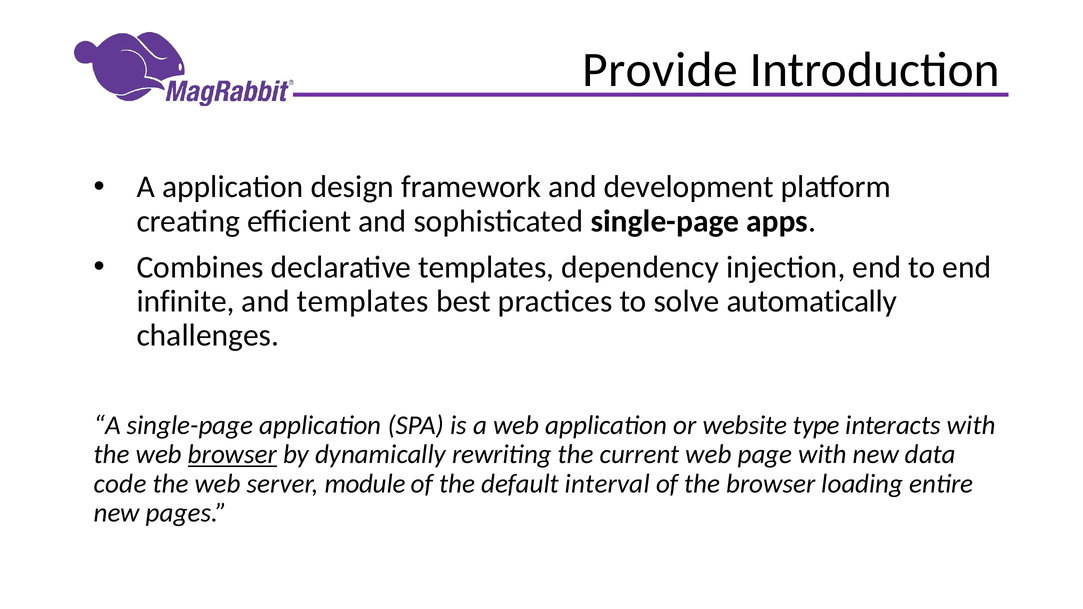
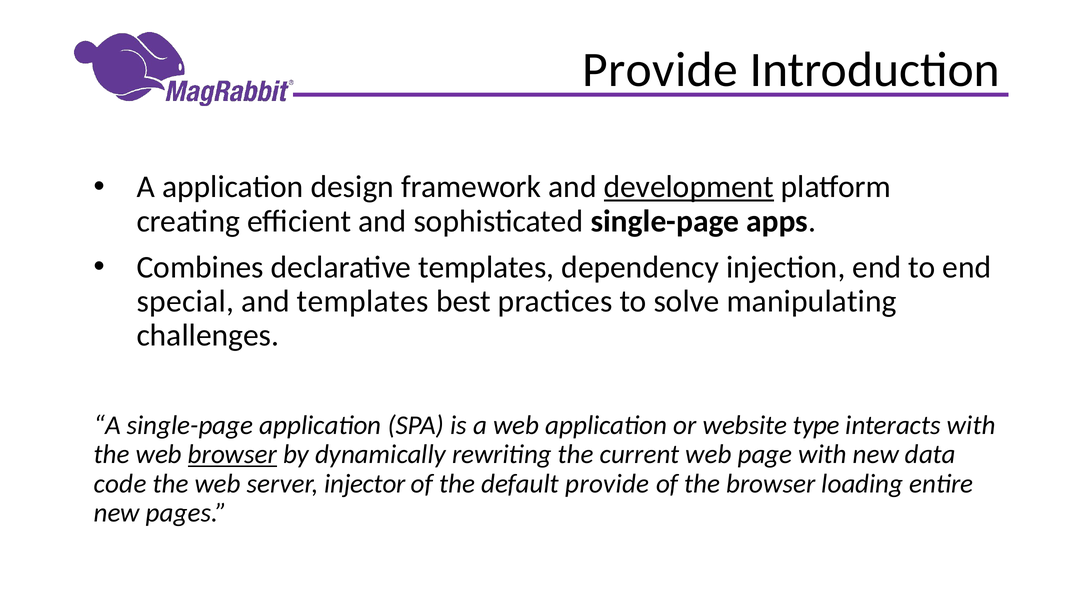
development underline: none -> present
infinite: infinite -> special
automatically: automatically -> manipulating
module: module -> injector
default interval: interval -> provide
